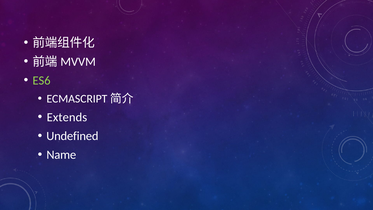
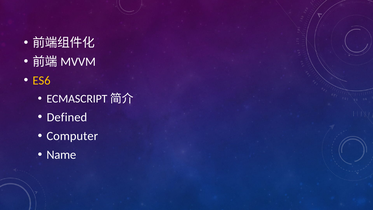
ES6 colour: light green -> yellow
Extends: Extends -> Defined
Undefined: Undefined -> Computer
